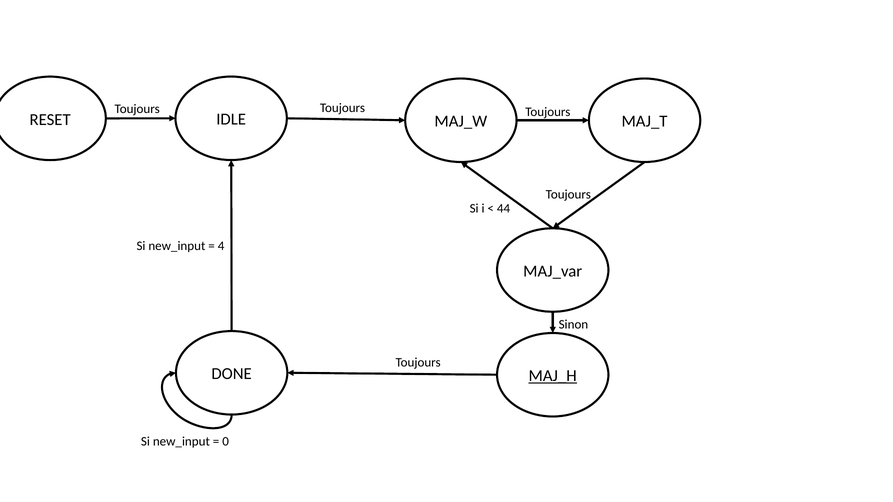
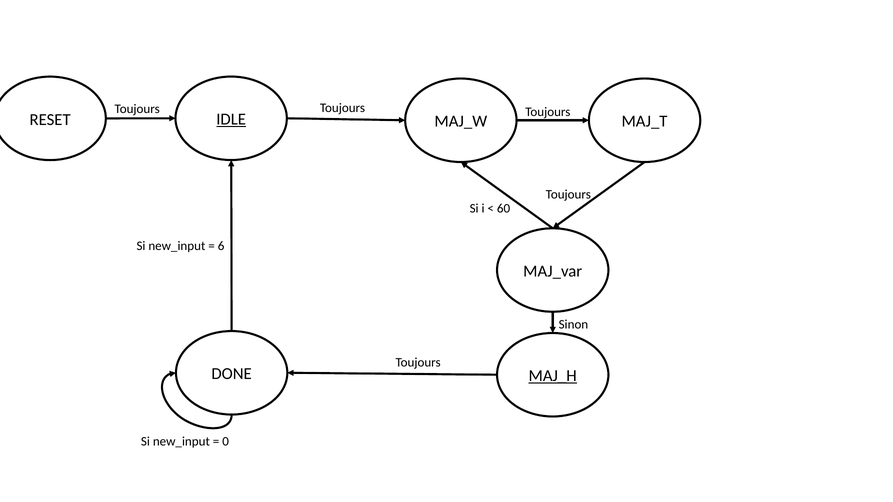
IDLE underline: none -> present
44: 44 -> 60
4: 4 -> 6
